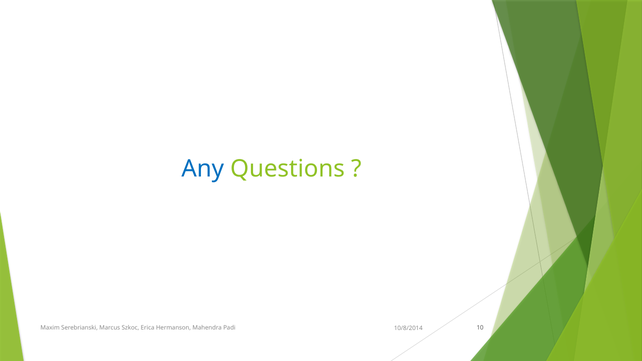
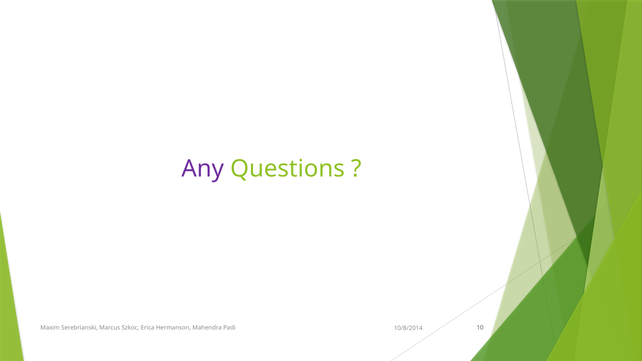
Any colour: blue -> purple
